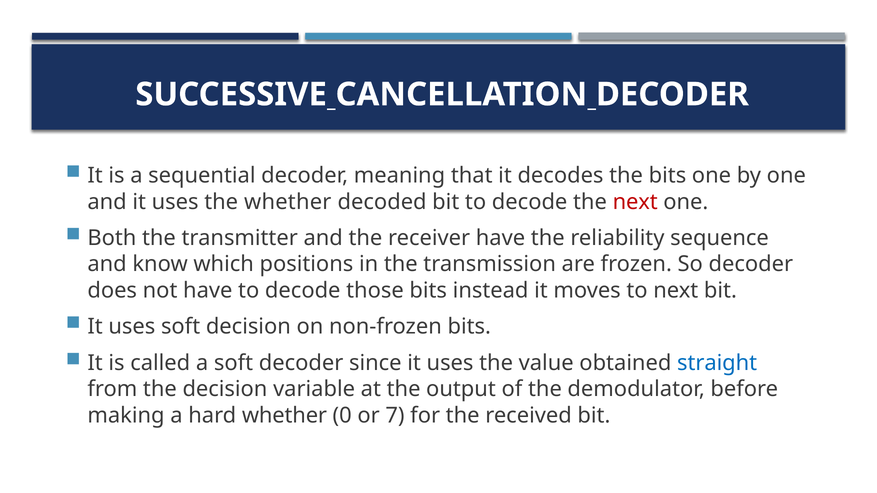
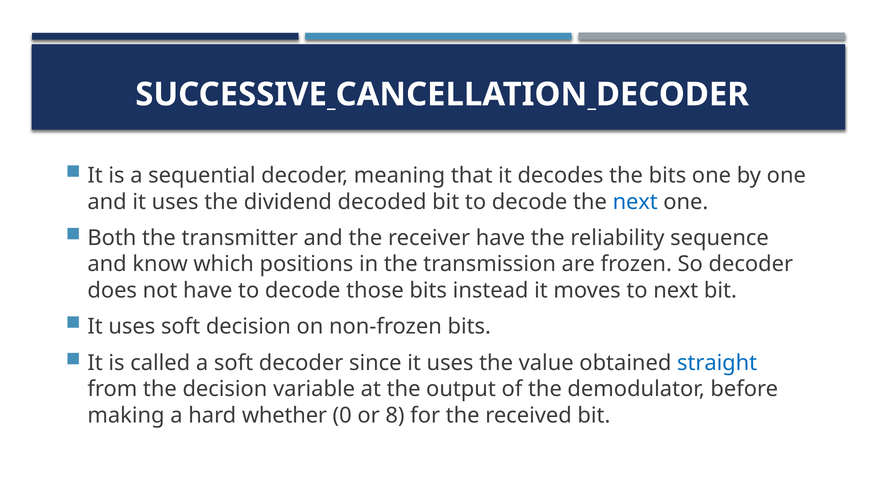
the whether: whether -> dividend
next at (635, 202) colour: red -> blue
7: 7 -> 8
